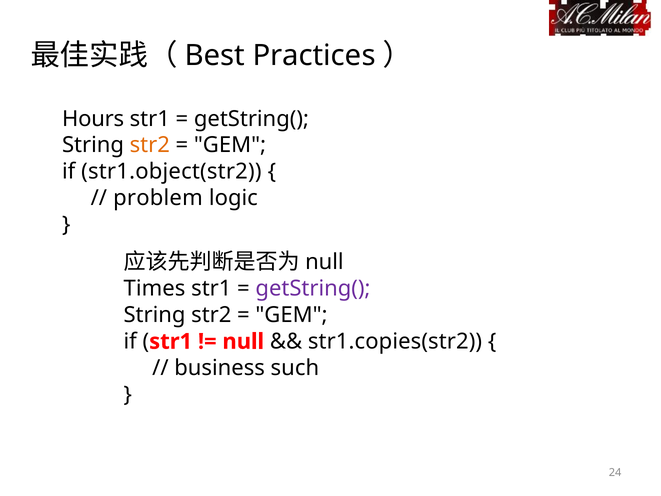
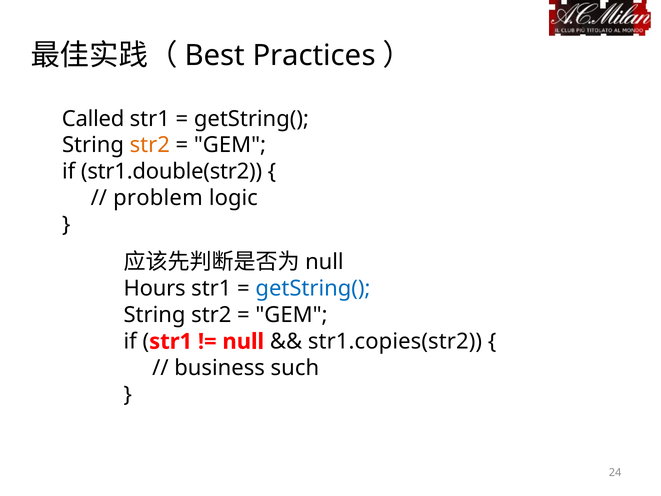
Hours: Hours -> Called
str1.object(str2: str1.object(str2 -> str1.double(str2
Times: Times -> Hours
getString( at (313, 288) colour: purple -> blue
